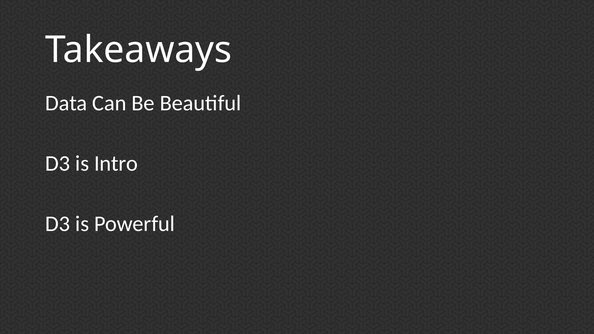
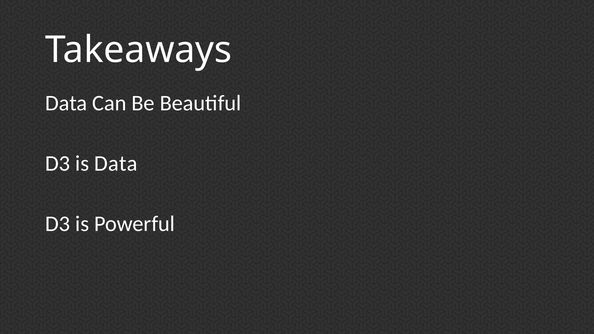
is Intro: Intro -> Data
